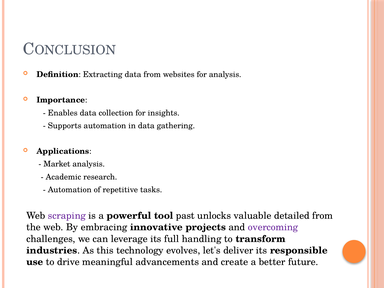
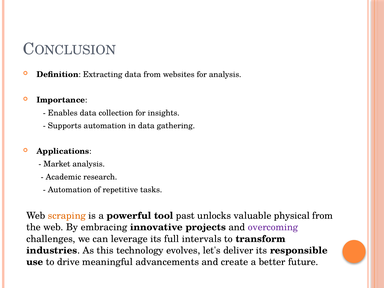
scraping colour: purple -> orange
detailed: detailed -> physical
handling: handling -> intervals
